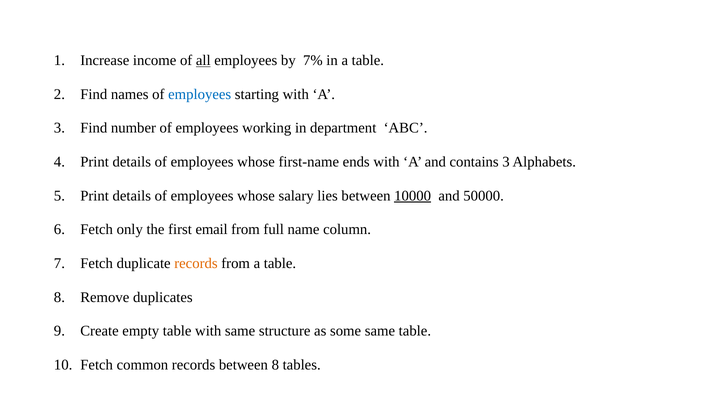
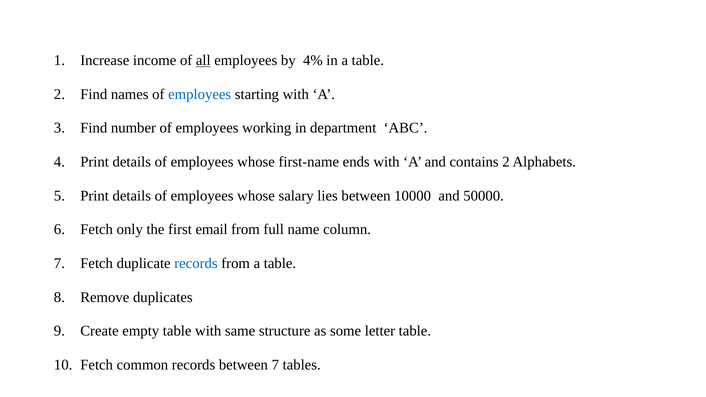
7%: 7% -> 4%
contains 3: 3 -> 2
10000 underline: present -> none
records at (196, 263) colour: orange -> blue
some same: same -> letter
between 8: 8 -> 7
